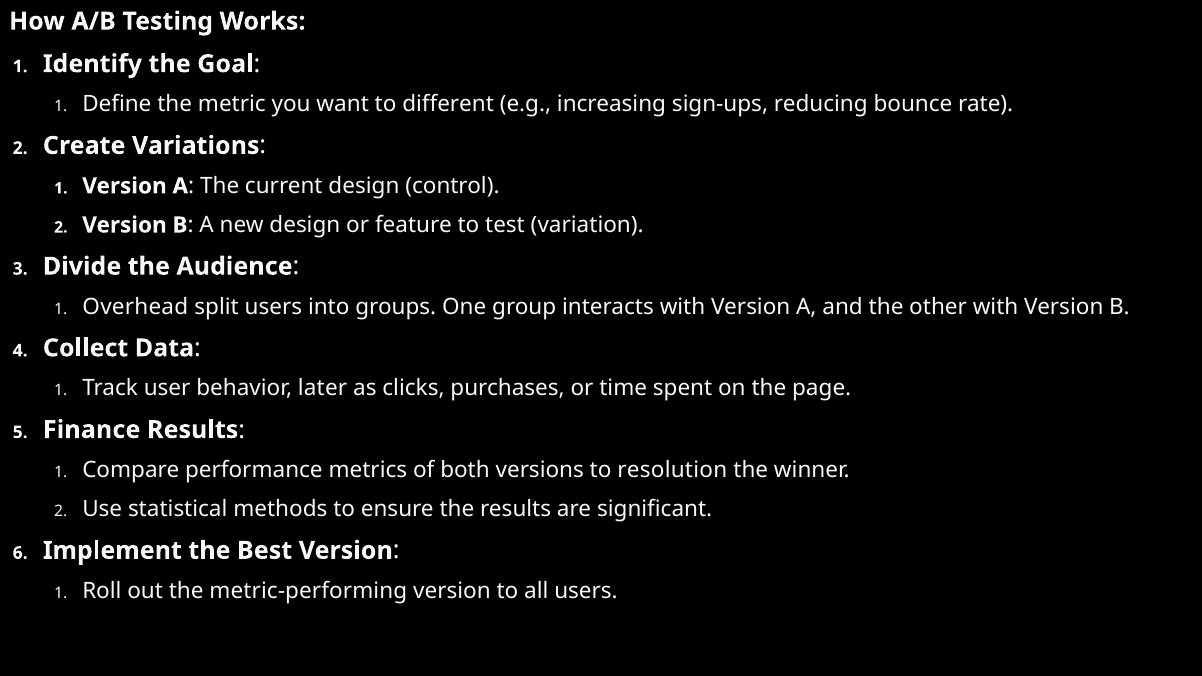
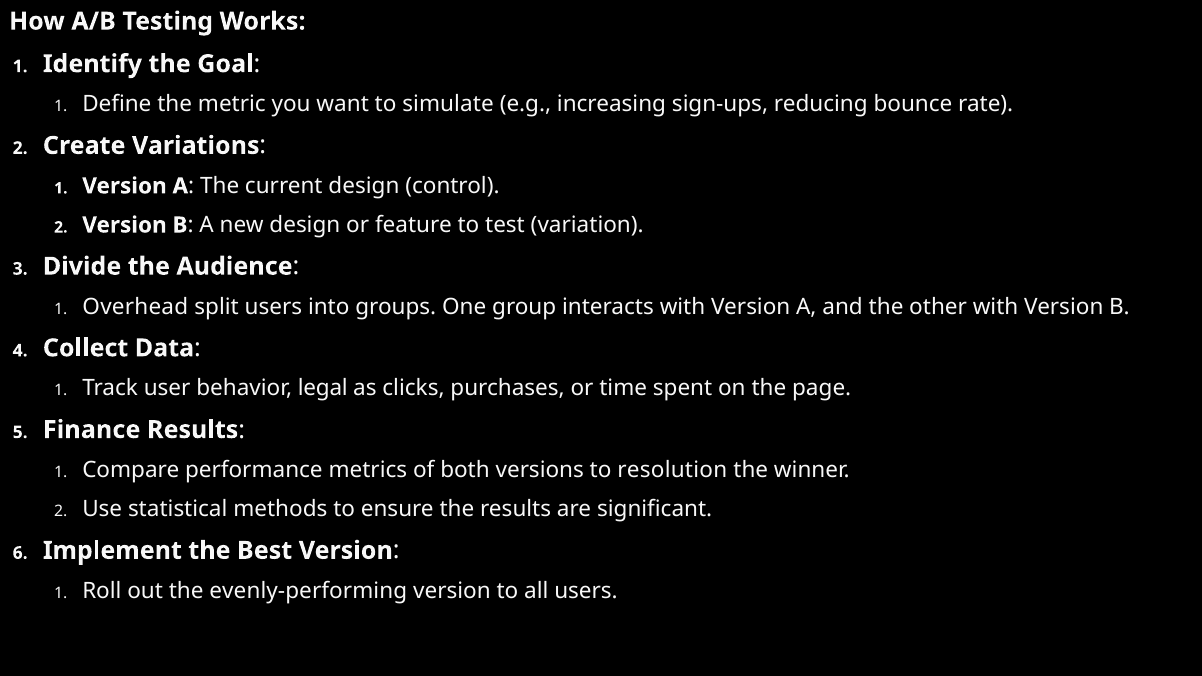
different: different -> simulate
later: later -> legal
metric-performing: metric-performing -> evenly-performing
